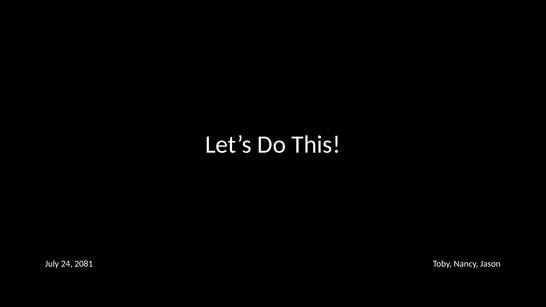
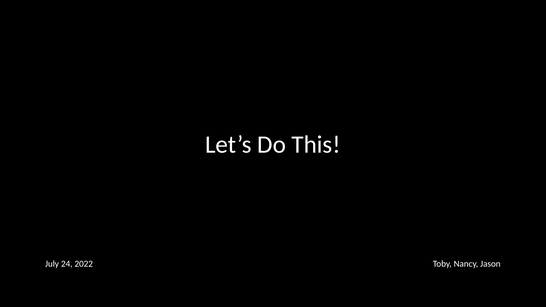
2081: 2081 -> 2022
